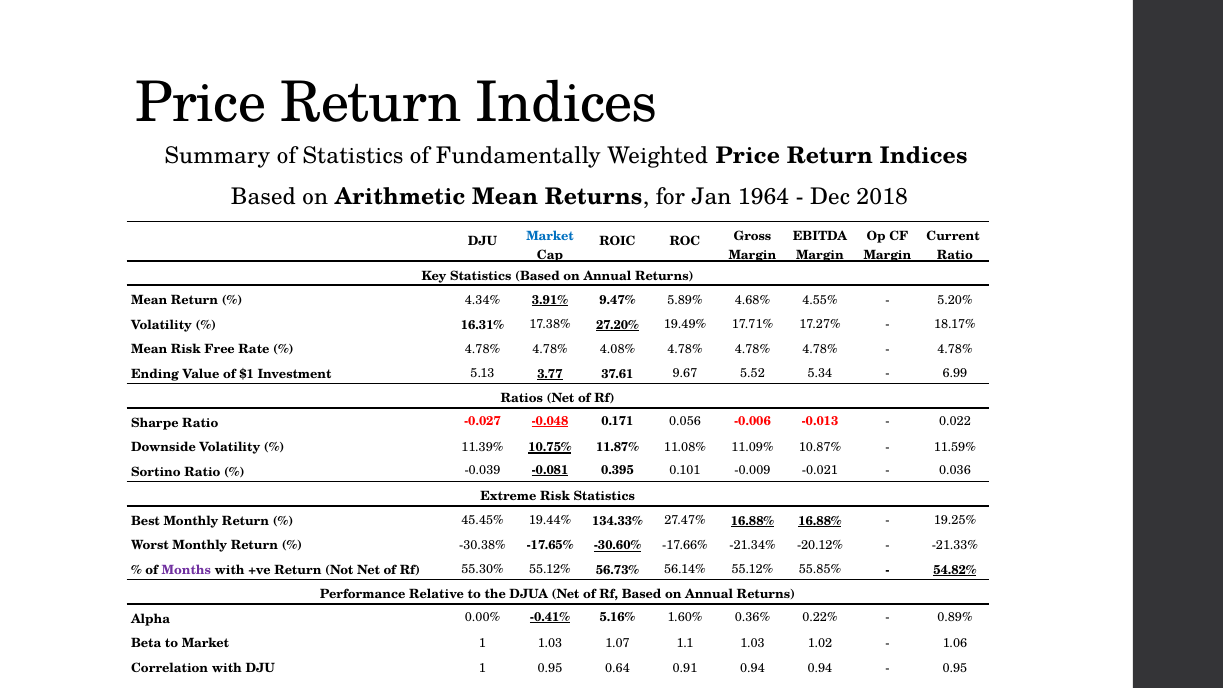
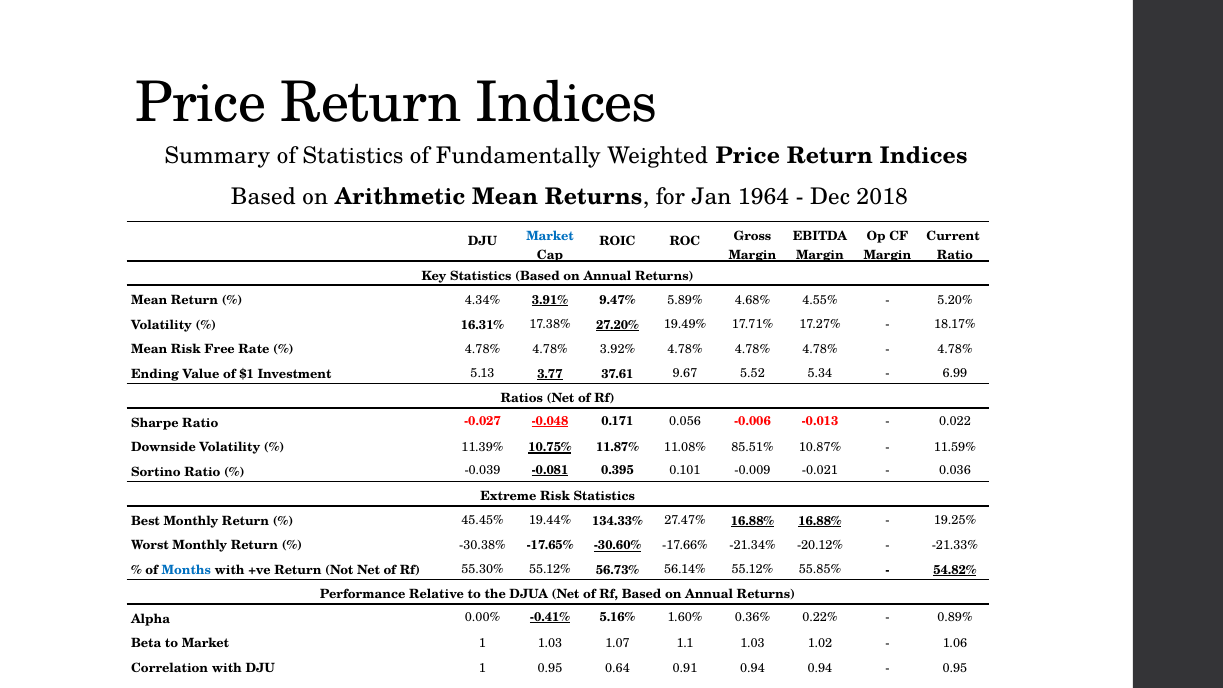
4.08%: 4.08% -> 3.92%
11.09%: 11.09% -> 85.51%
Months colour: purple -> blue
